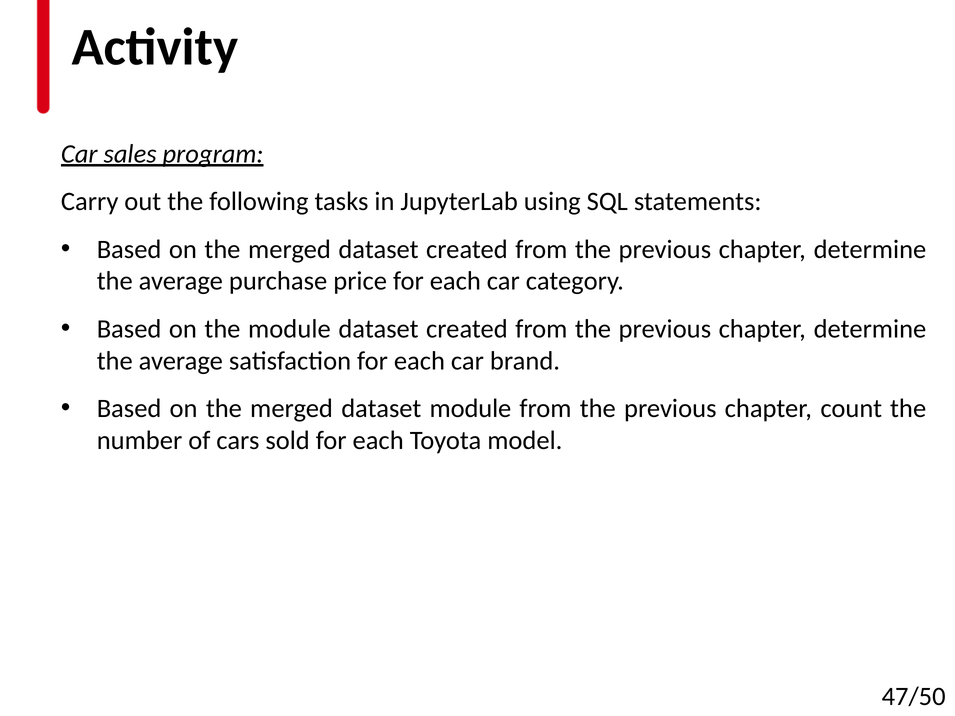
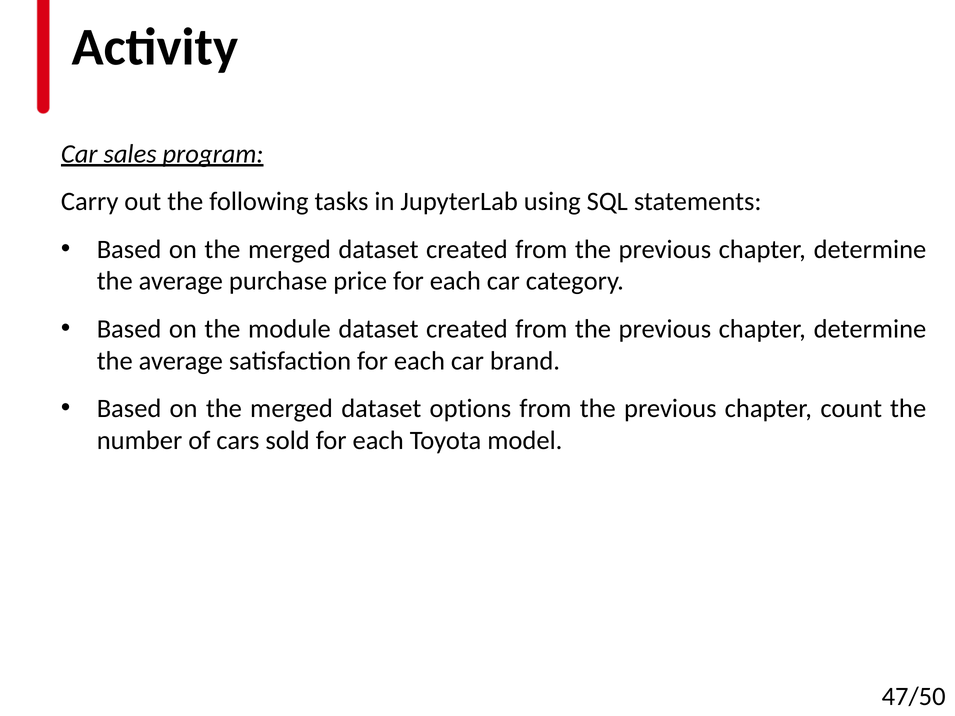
dataset module: module -> options
